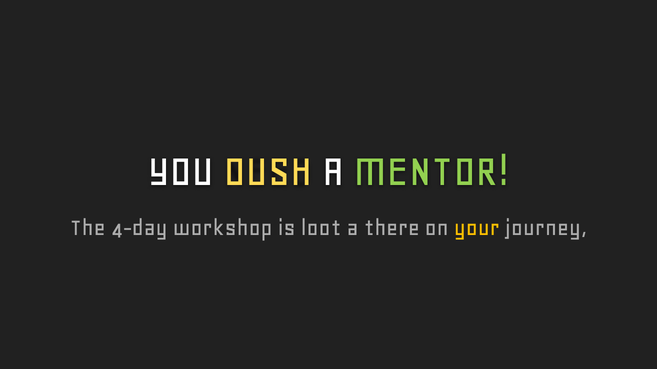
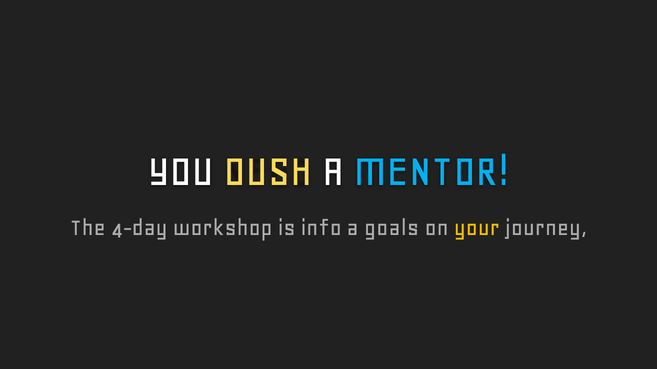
MENTOR colour: light green -> light blue
loot: loot -> info
there: there -> goals
